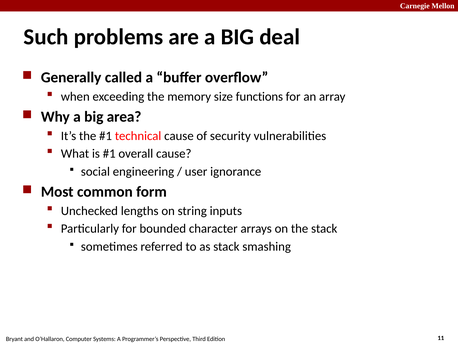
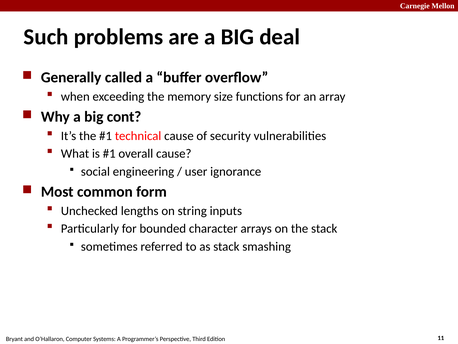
area: area -> cont
